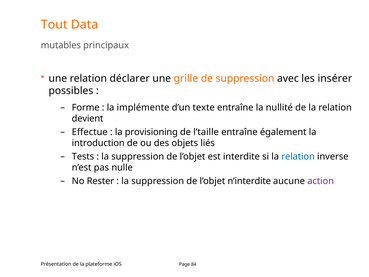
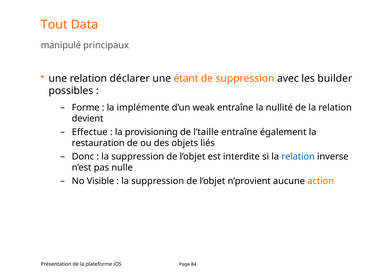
mutables: mutables -> manipulé
grille: grille -> étant
insérer: insérer -> builder
texte: texte -> weak
introduction: introduction -> restauration
Tests: Tests -> Donc
Rester: Rester -> Visible
n’interdite: n’interdite -> n’provient
action colour: purple -> orange
